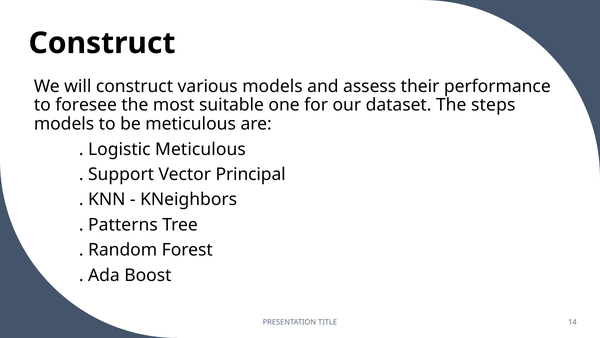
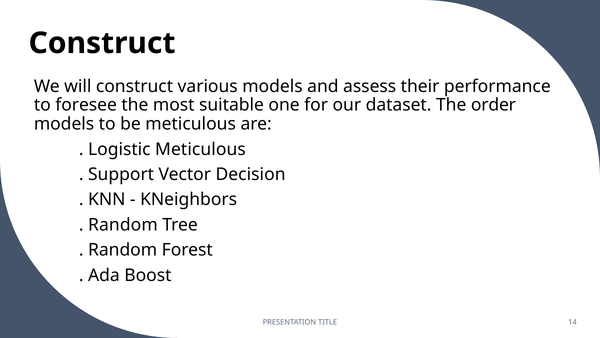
steps: steps -> order
Principal: Principal -> Decision
Patterns at (123, 225): Patterns -> Random
